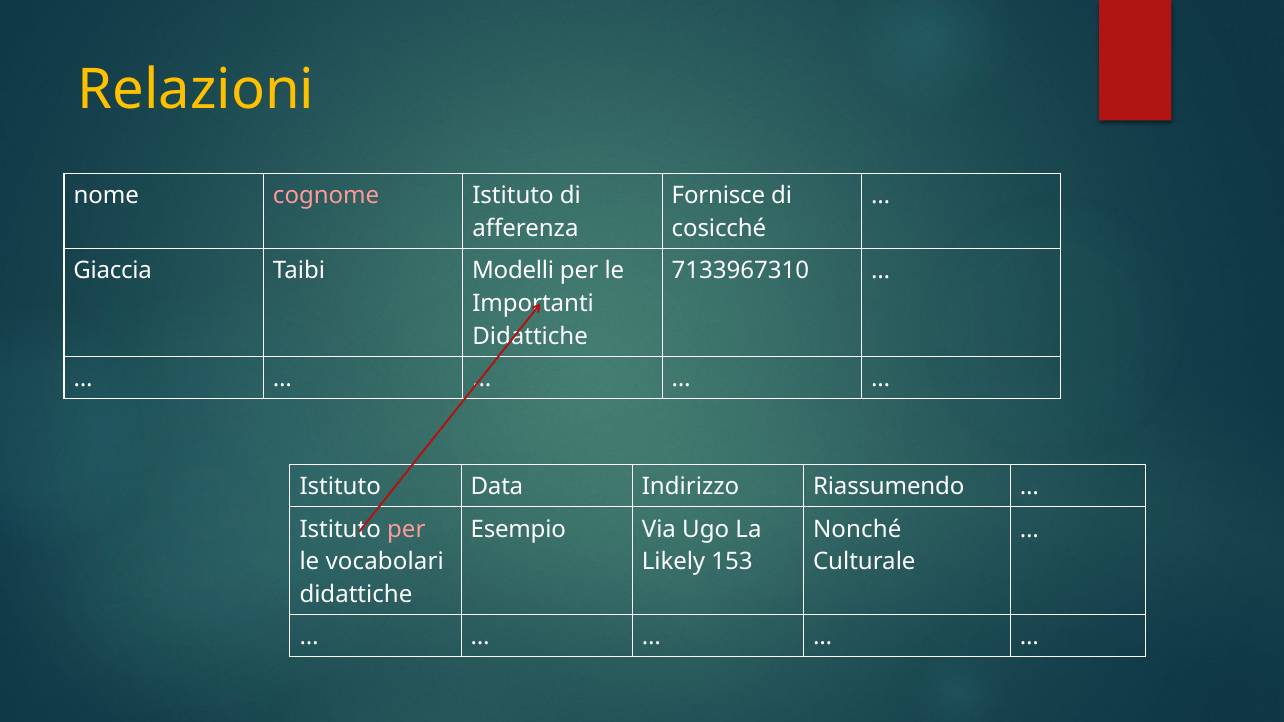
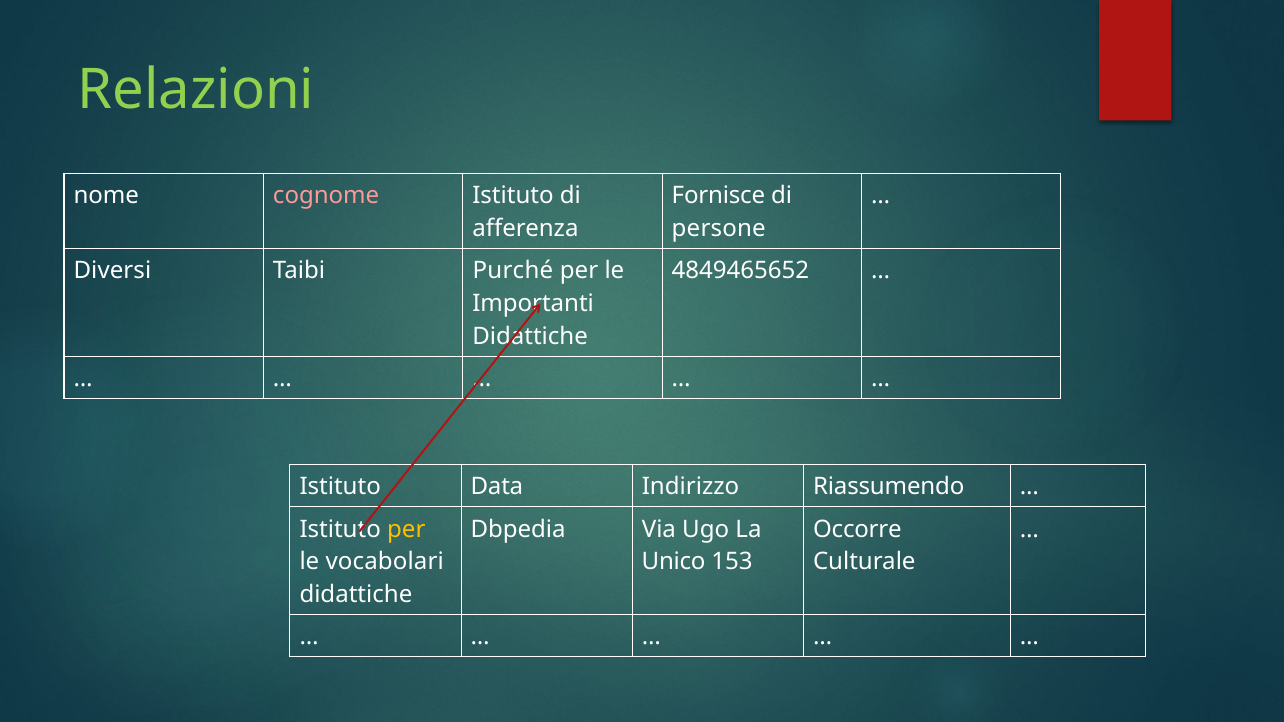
Relazioni colour: yellow -> light green
cosicché: cosicché -> persone
Giaccia: Giaccia -> Diversi
Modelli: Modelli -> Purché
7133967310: 7133967310 -> 4849465652
per at (406, 529) colour: pink -> yellow
Esempio: Esempio -> Dbpedia
Nonché: Nonché -> Occorre
Likely: Likely -> Unico
